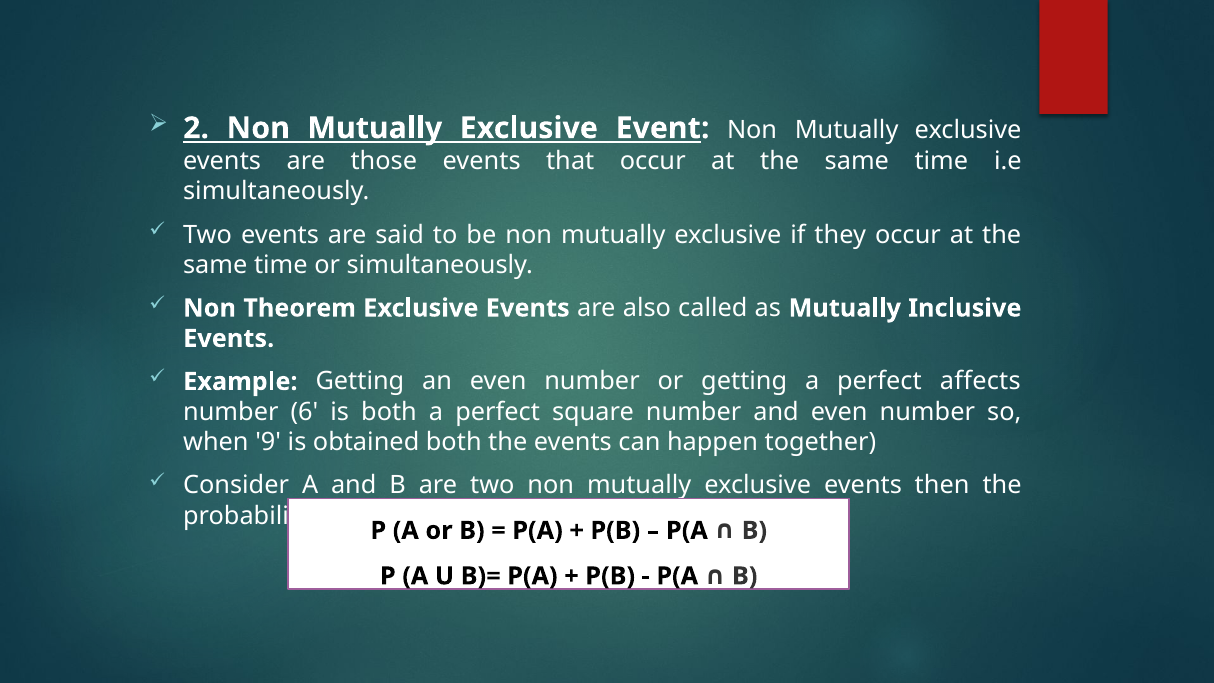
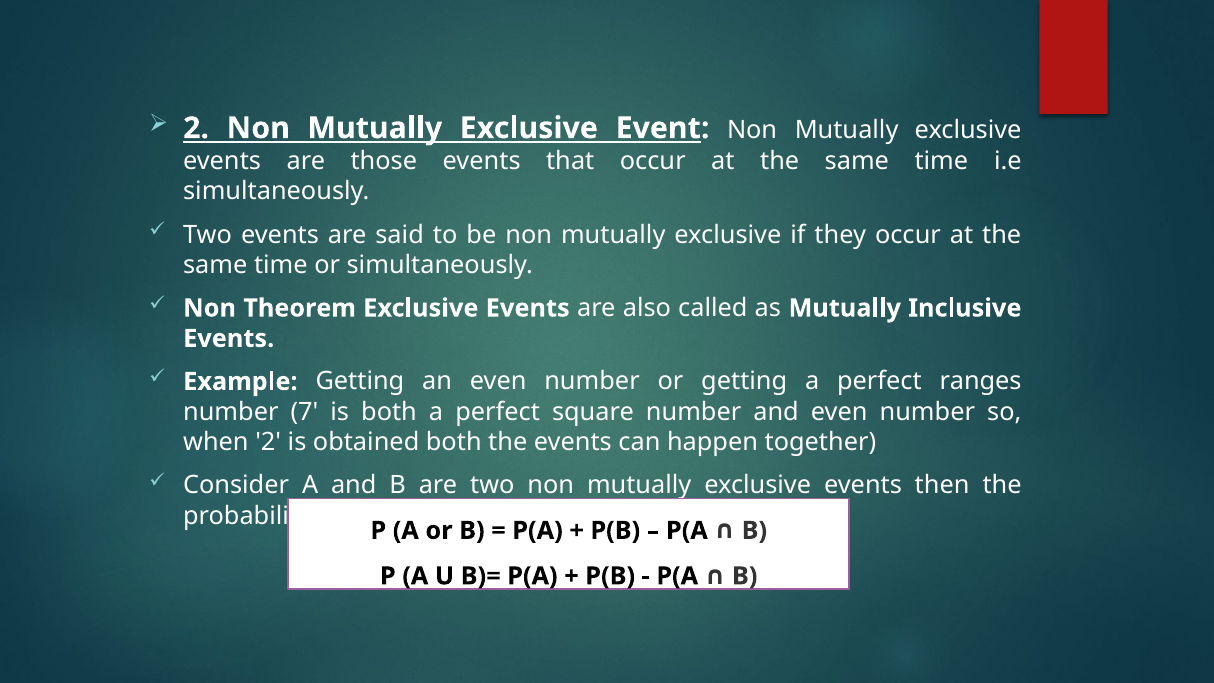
affects: affects -> ranges
6: 6 -> 7
when 9: 9 -> 2
